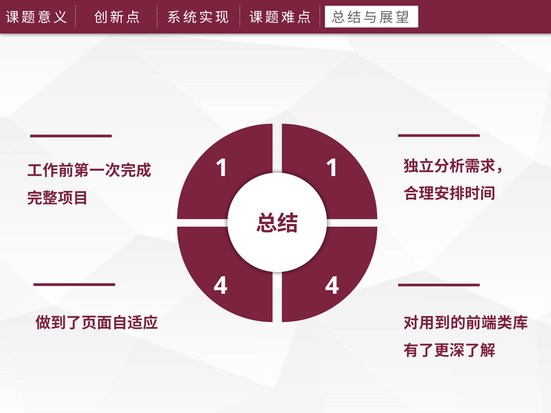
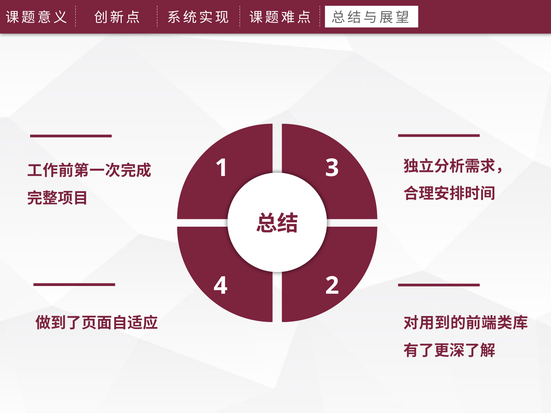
1 1: 1 -> 3
4 4: 4 -> 2
